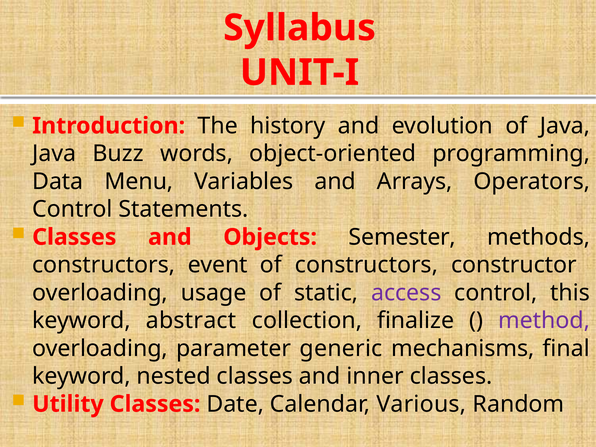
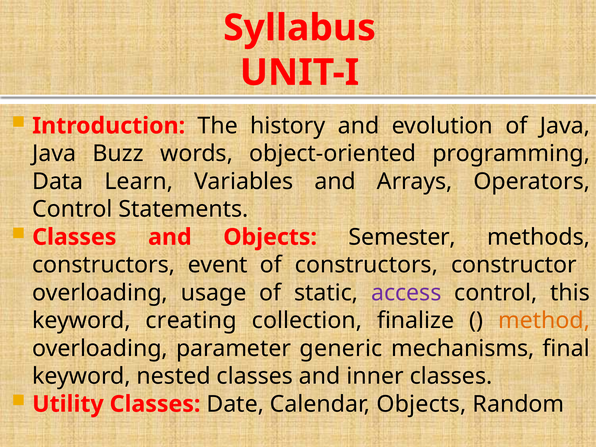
Menu: Menu -> Learn
abstract: abstract -> creating
method colour: purple -> orange
Calendar Various: Various -> Objects
